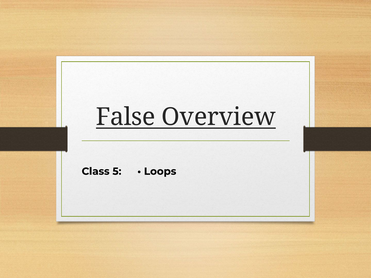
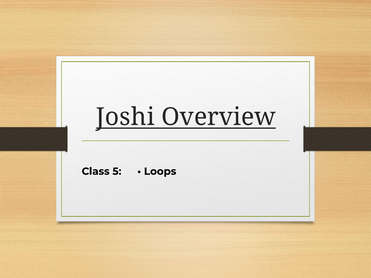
False: False -> Joshi
